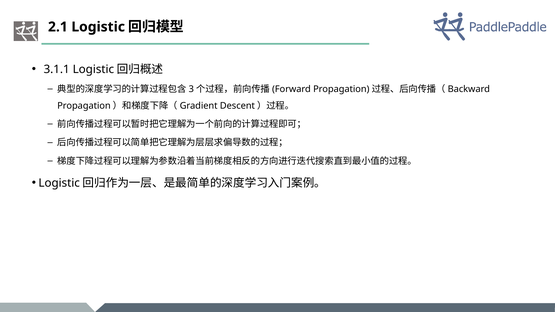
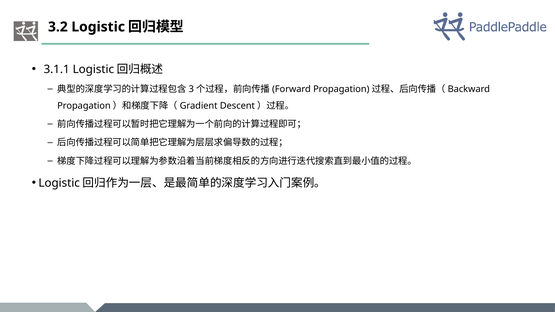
2.1: 2.1 -> 3.2
